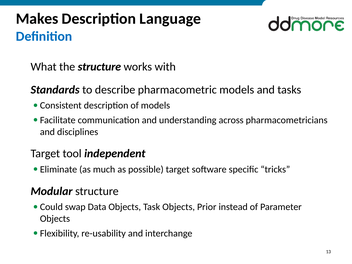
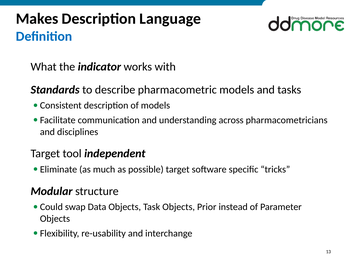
the structure: structure -> indicator
